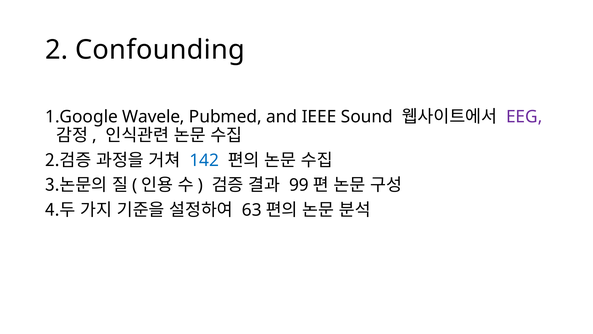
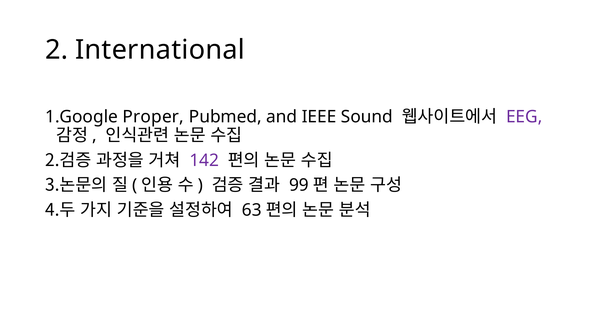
Confounding: Confounding -> International
Wavele: Wavele -> Proper
142 colour: blue -> purple
